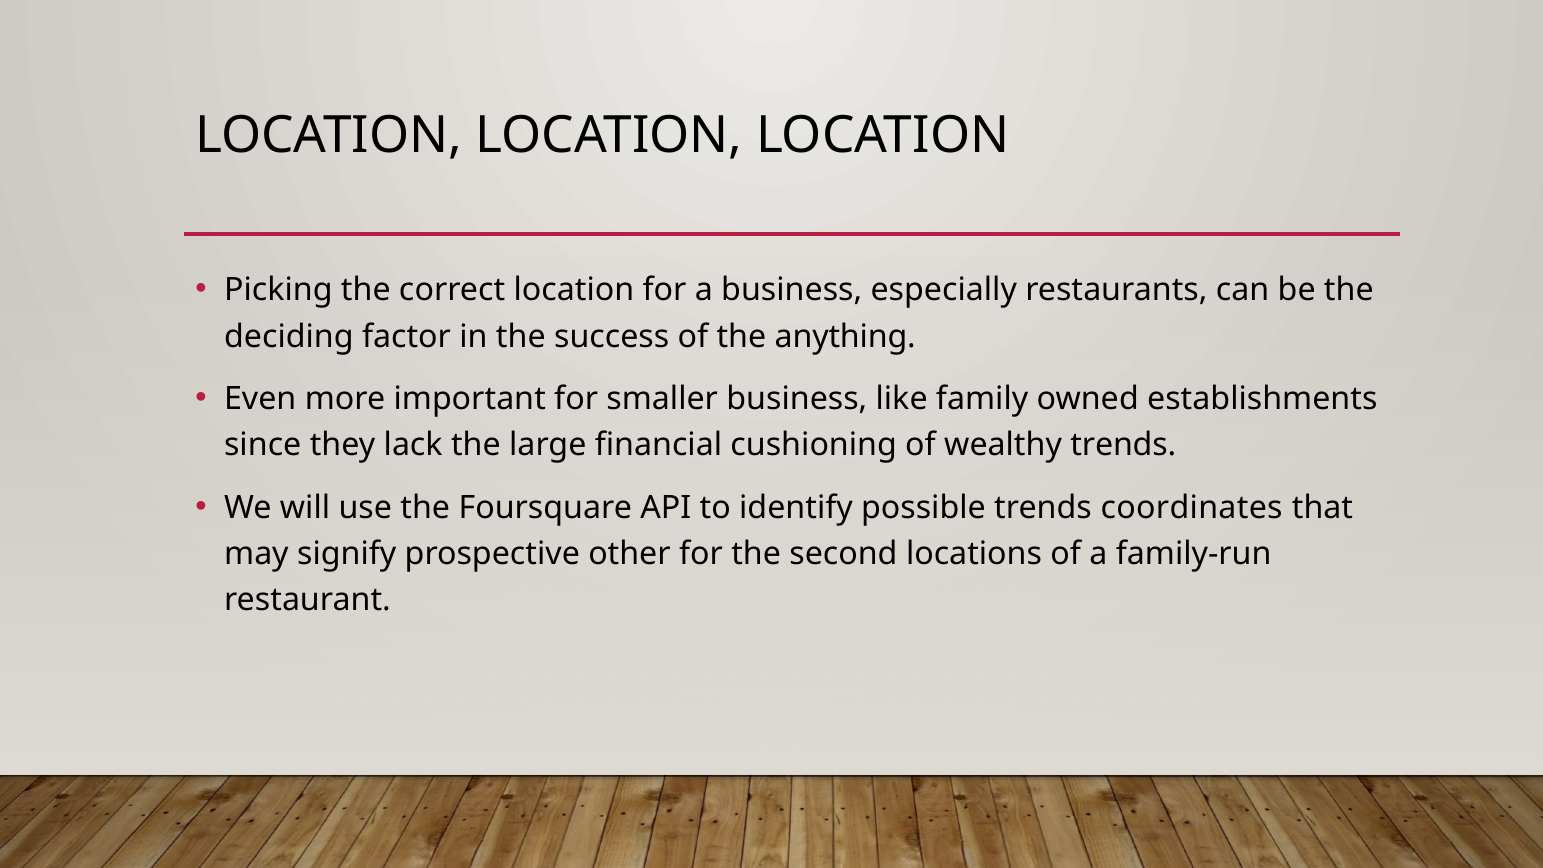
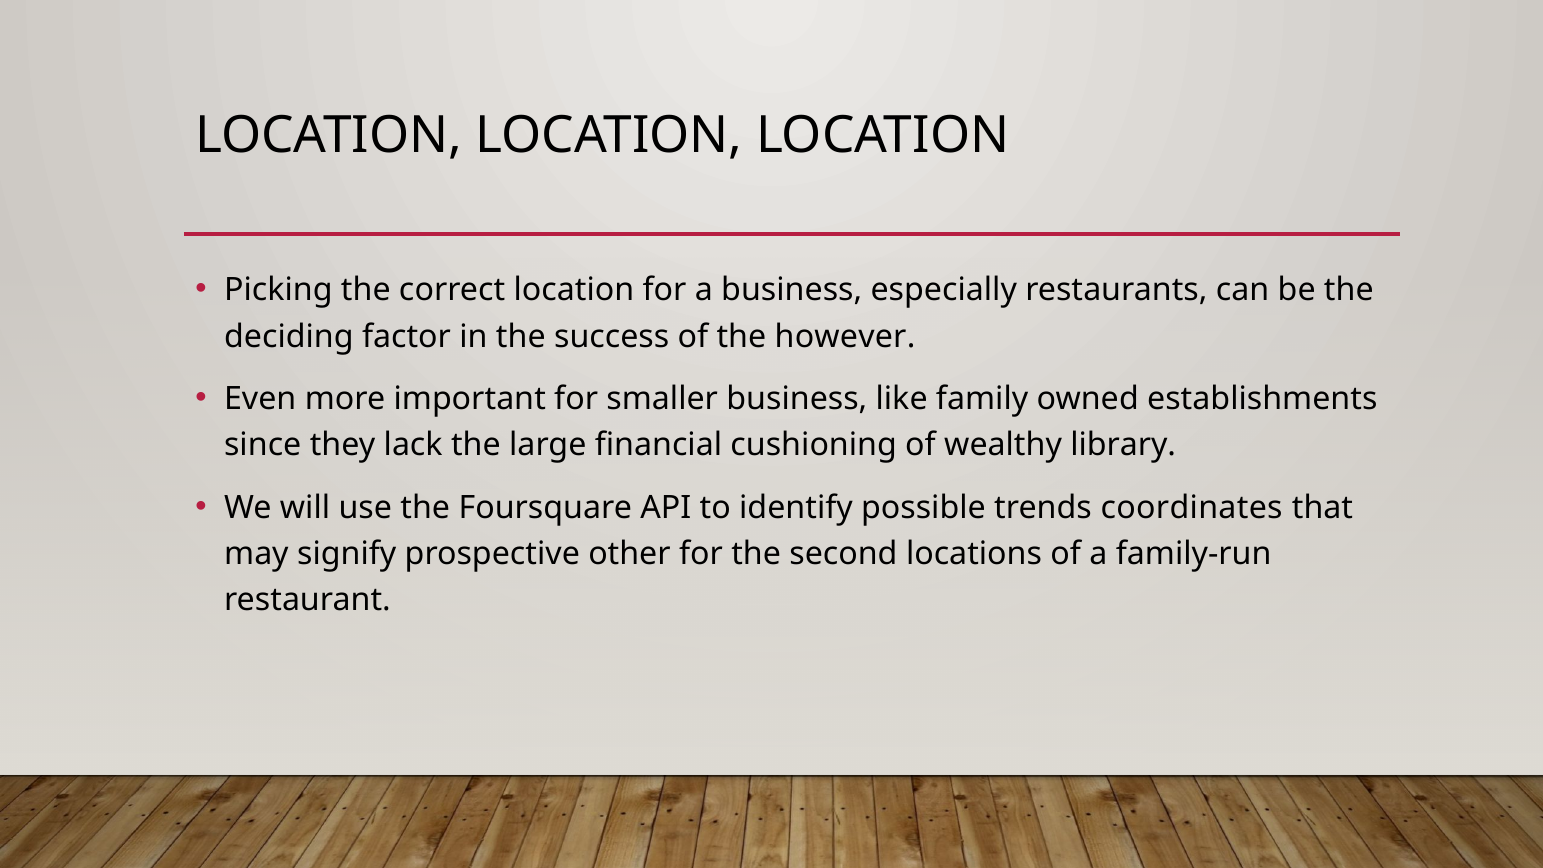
anything: anything -> however
wealthy trends: trends -> library
